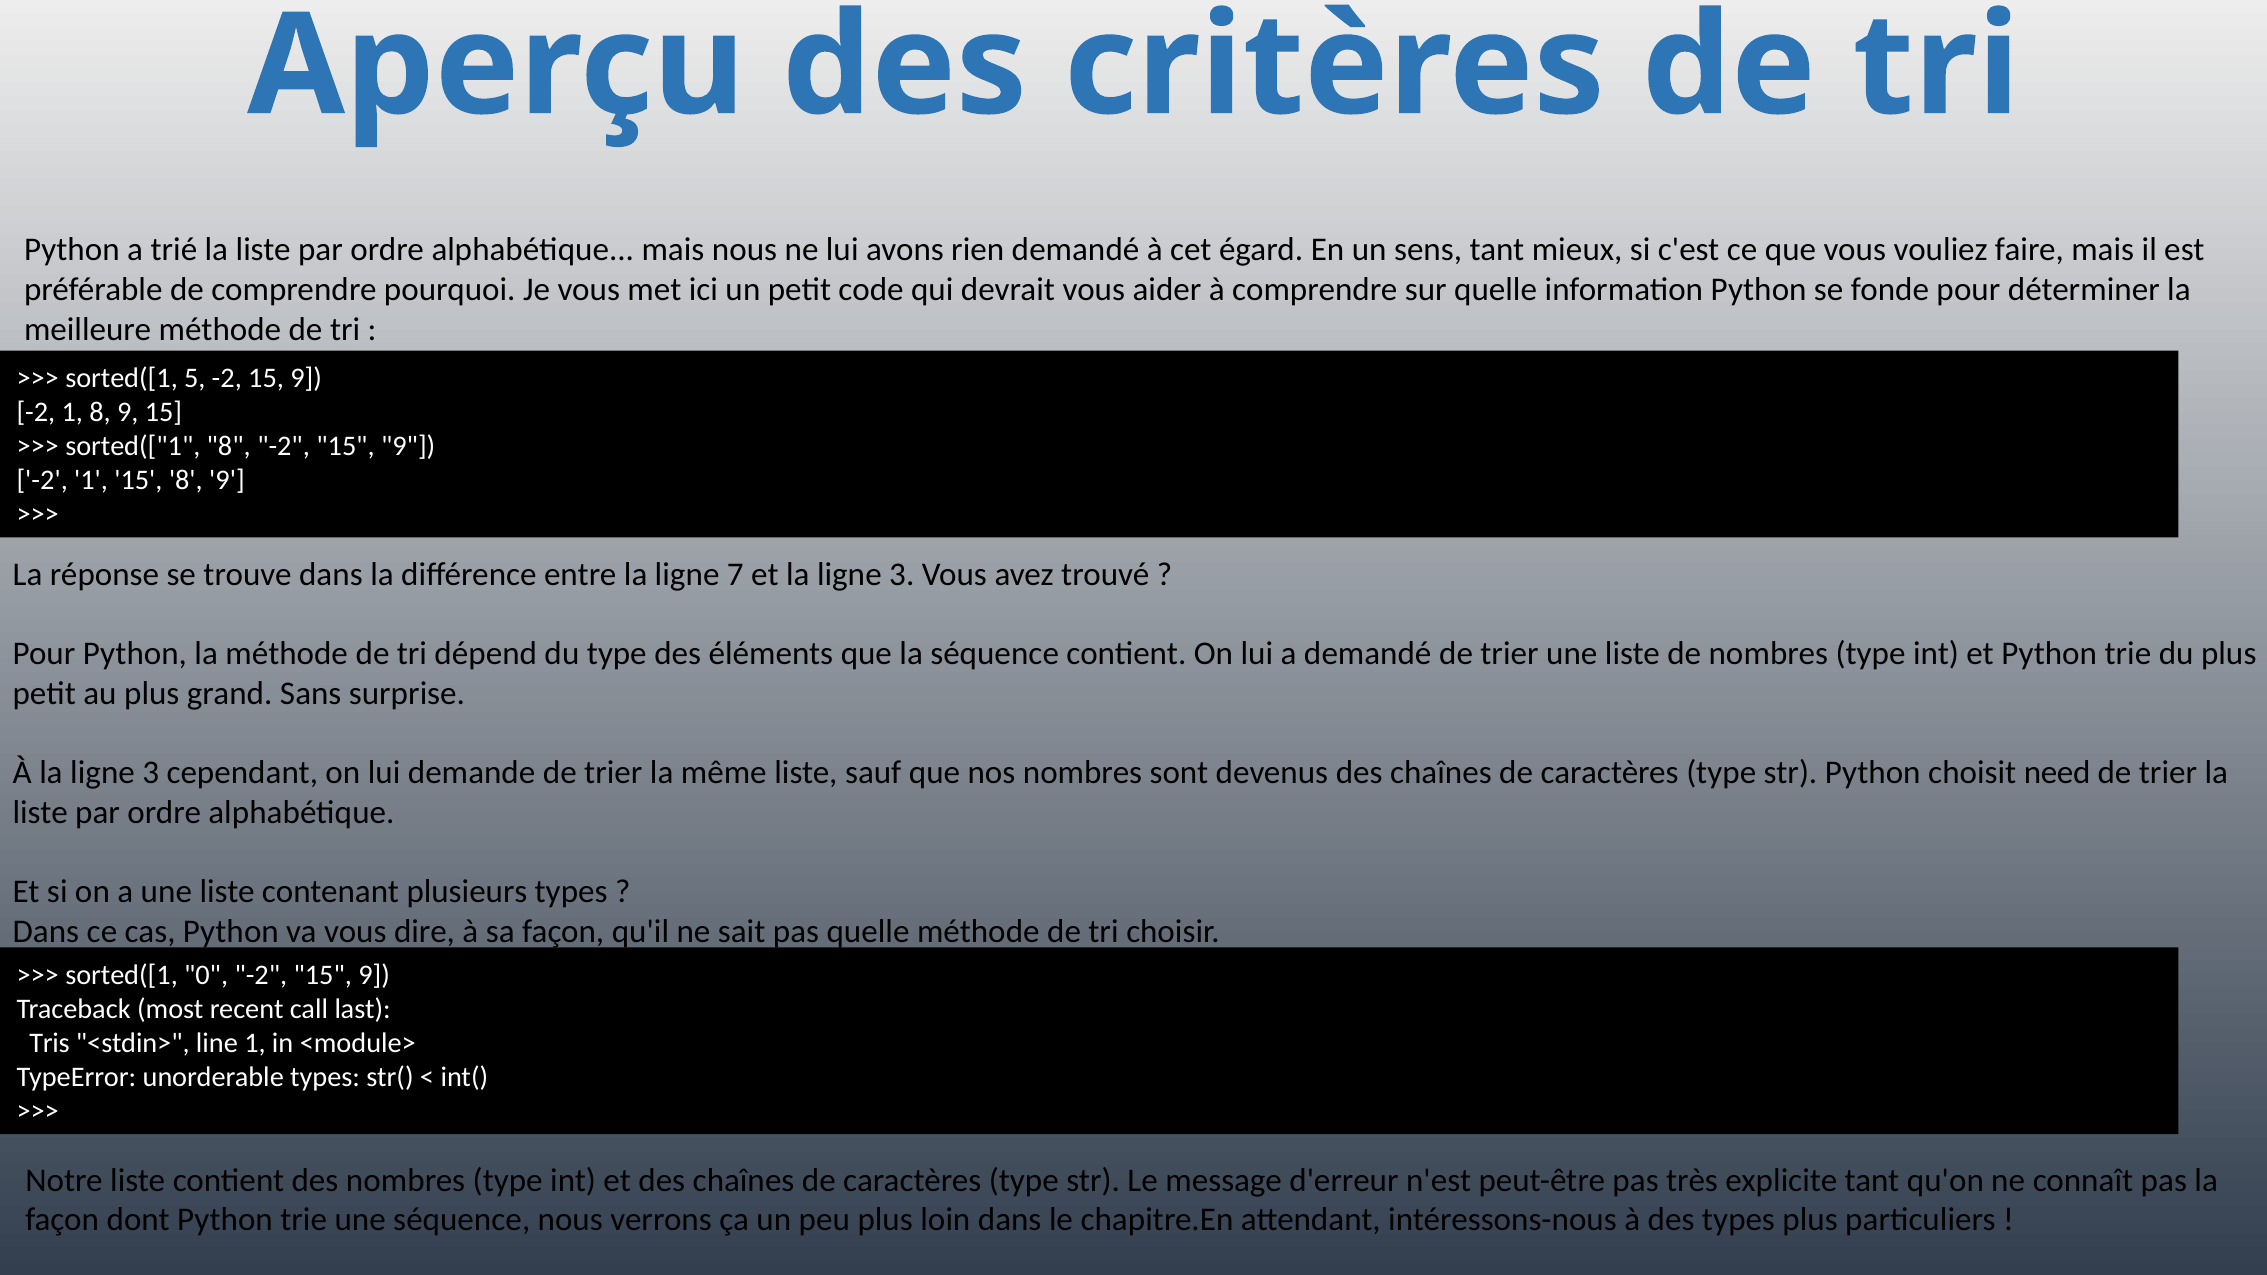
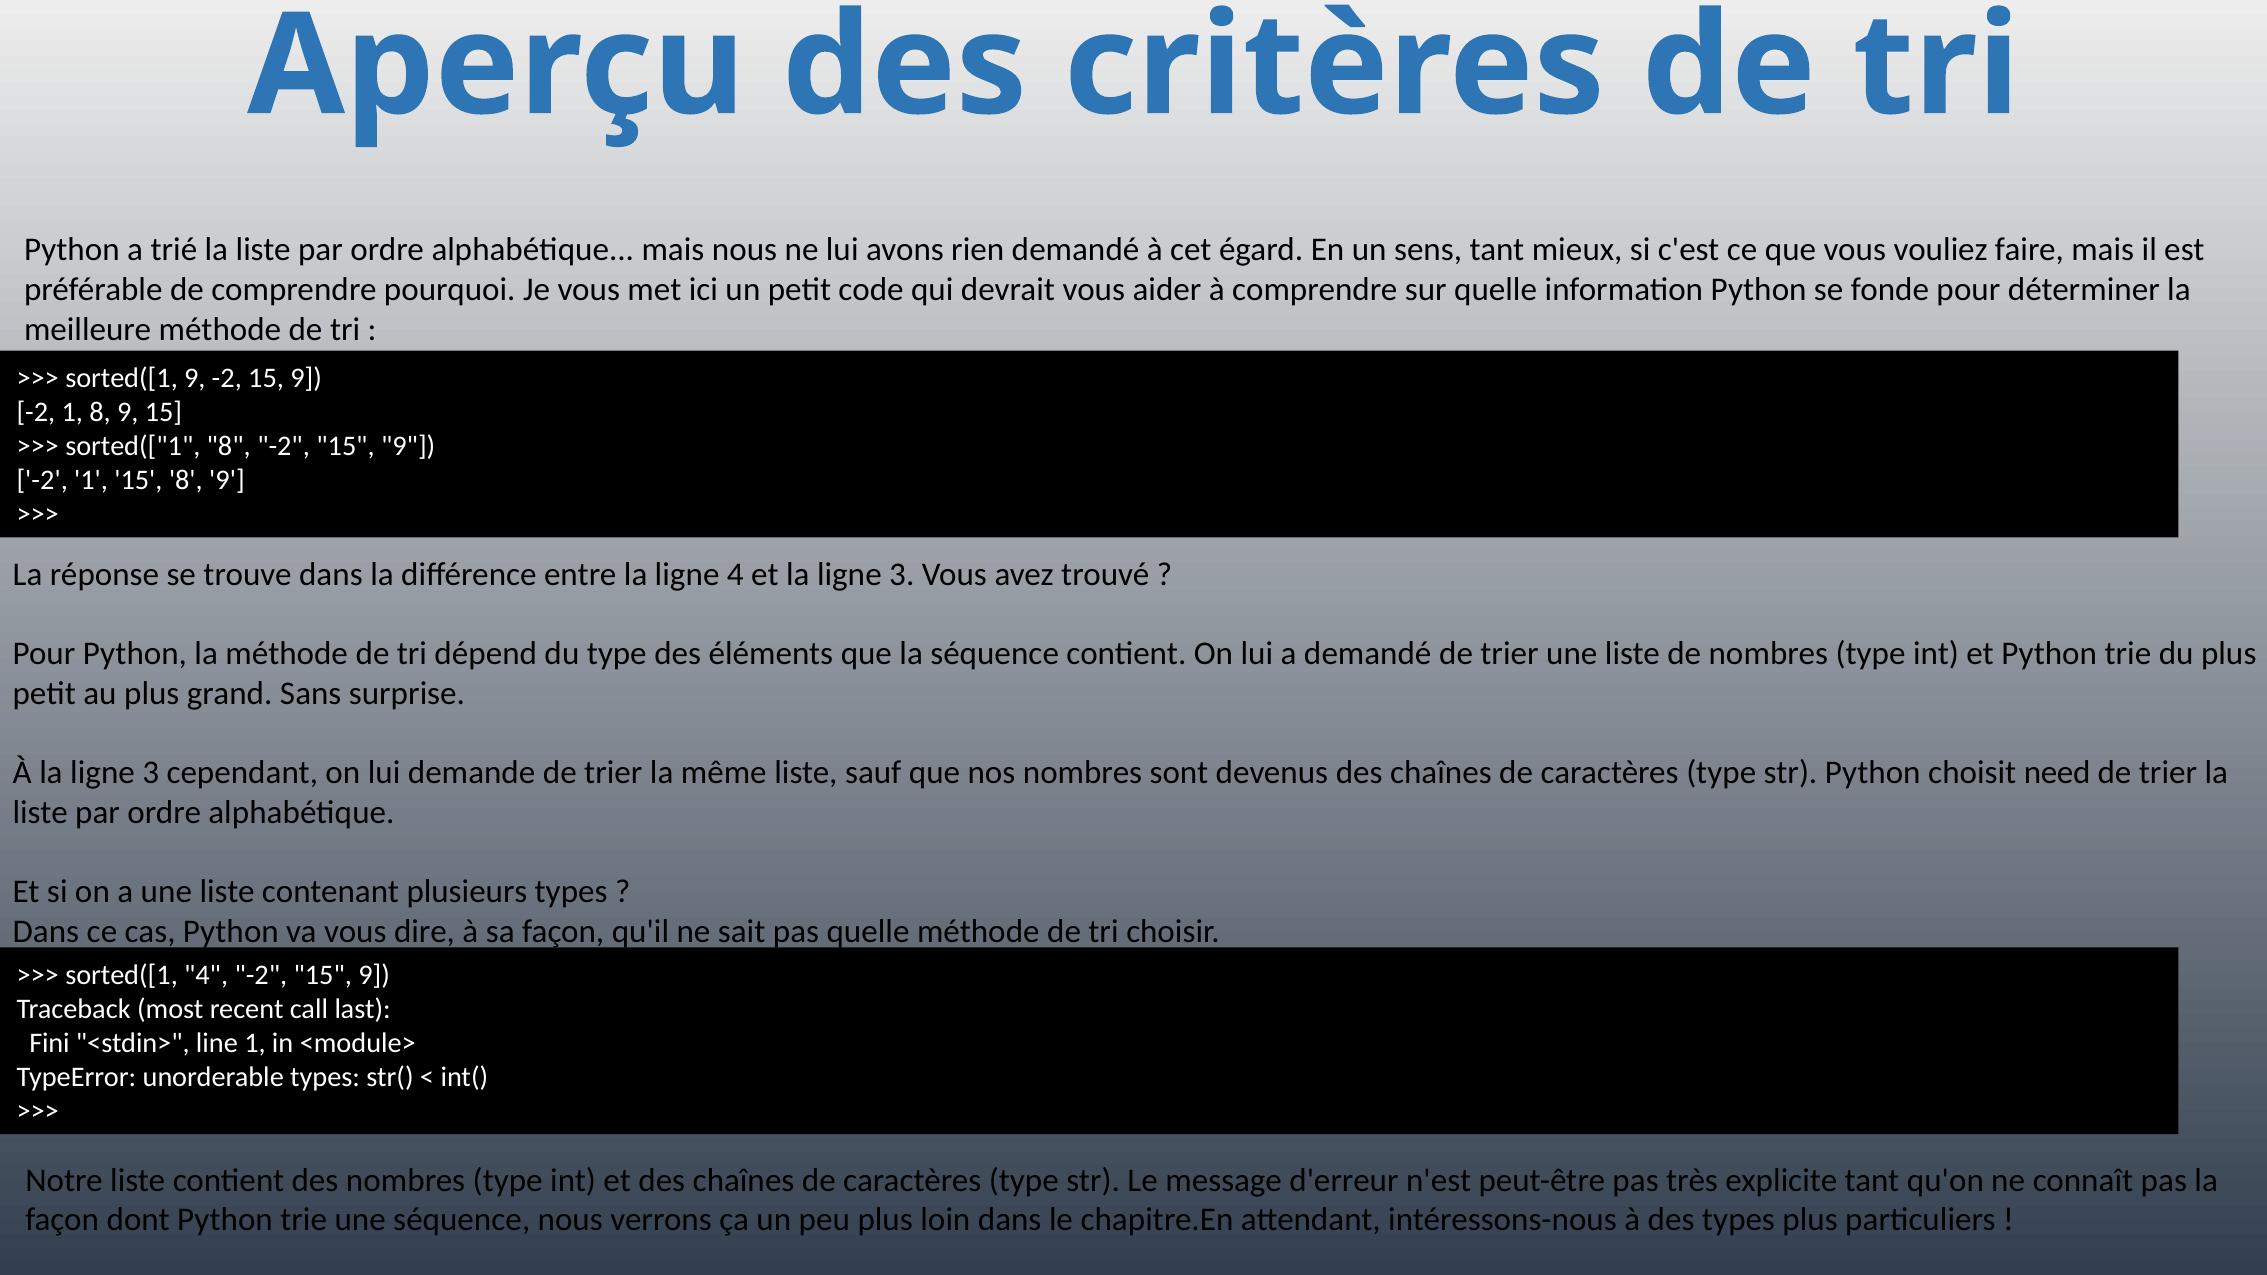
sorted([1 5: 5 -> 9
ligne 7: 7 -> 4
sorted([1 0: 0 -> 4
Tris: Tris -> Fini
